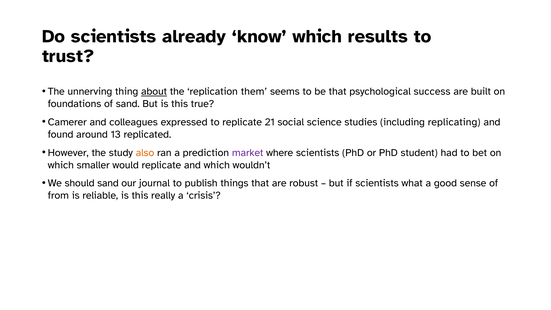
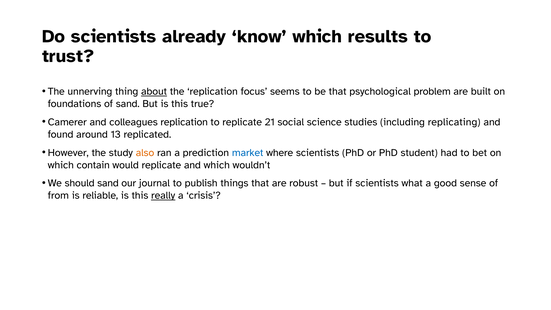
them: them -> focus
success: success -> problem
colleagues expressed: expressed -> replication
market colour: purple -> blue
smaller: smaller -> contain
really underline: none -> present
